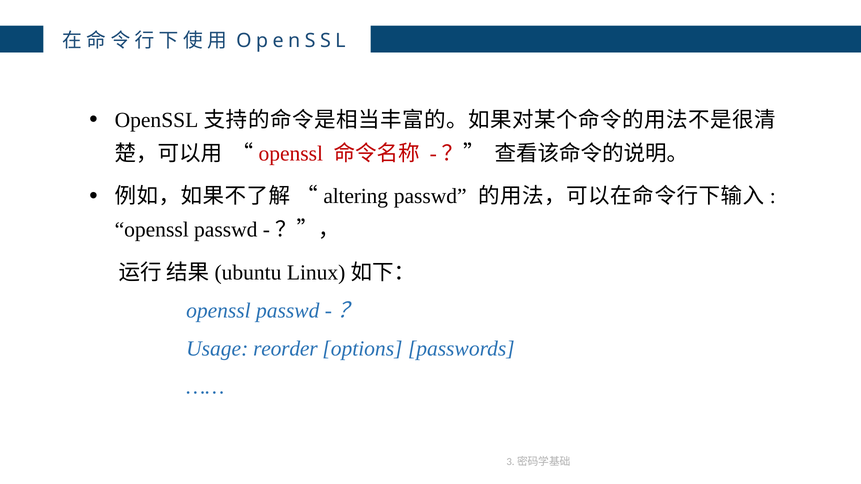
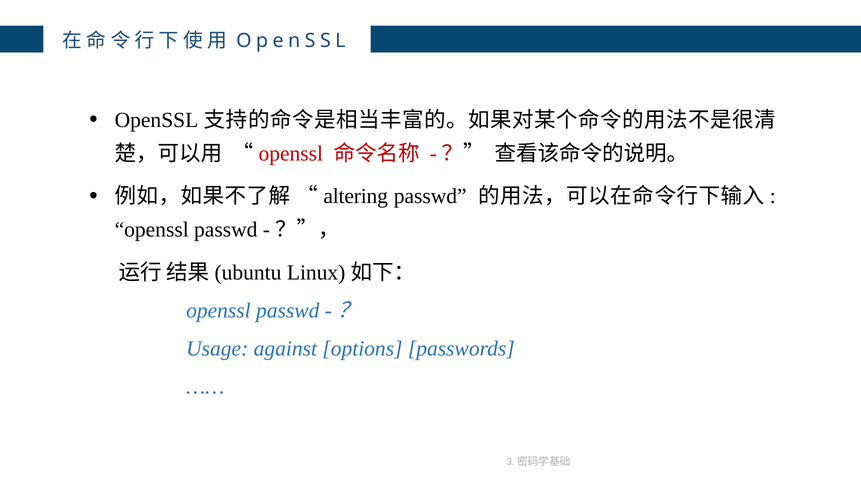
reorder: reorder -> against
